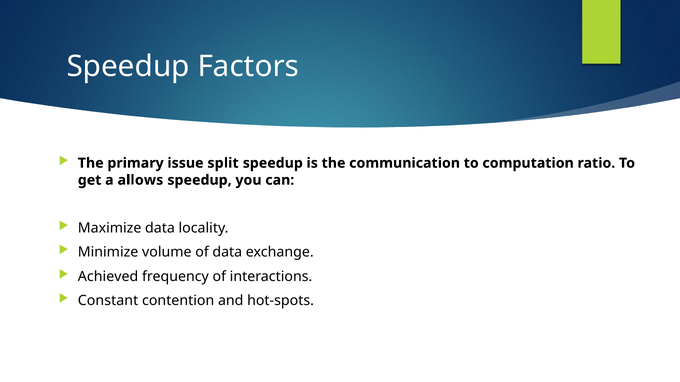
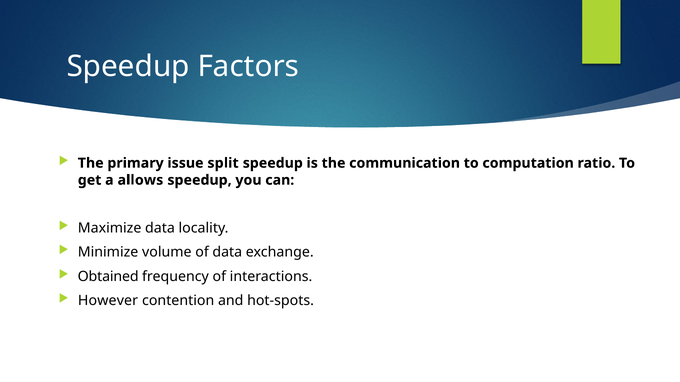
Achieved: Achieved -> Obtained
Constant: Constant -> However
